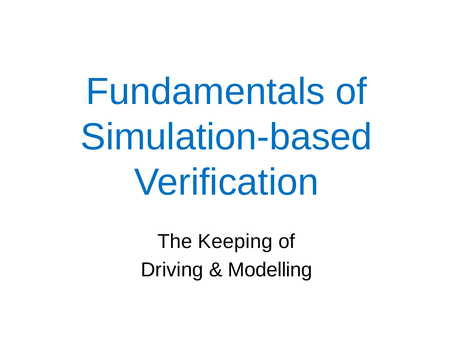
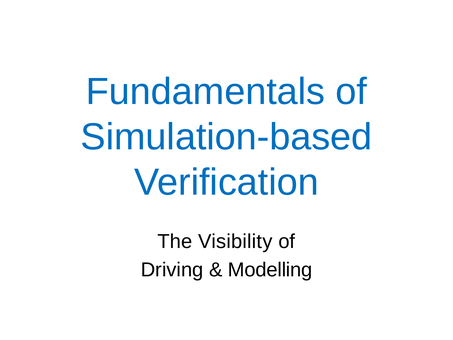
Keeping: Keeping -> Visibility
